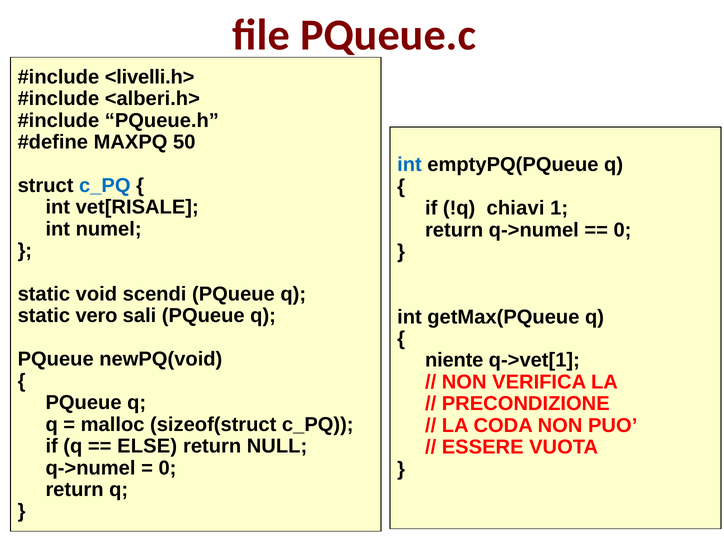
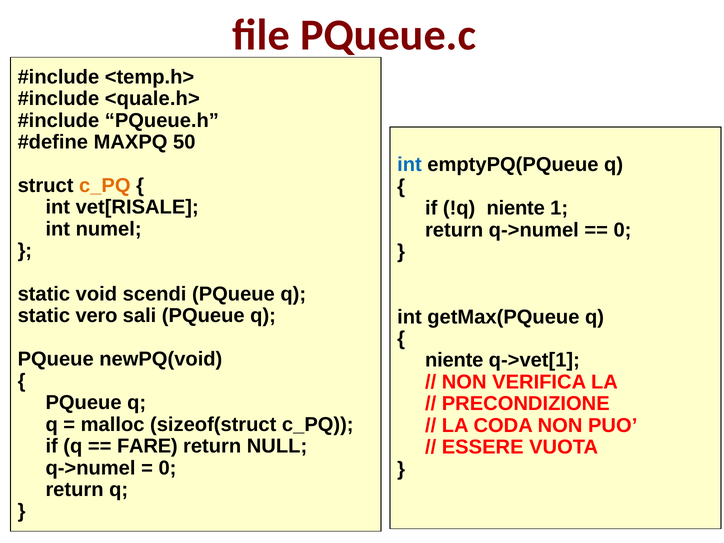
<livelli.h>: <livelli.h> -> <temp.h>
<alberi.h>: <alberi.h> -> <quale.h>
c_PQ at (105, 186) colour: blue -> orange
!q chiavi: chiavi -> niente
ELSE: ELSE -> FARE
